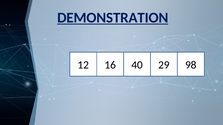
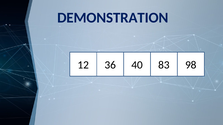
DEMONSTRATION underline: present -> none
16: 16 -> 36
29: 29 -> 83
